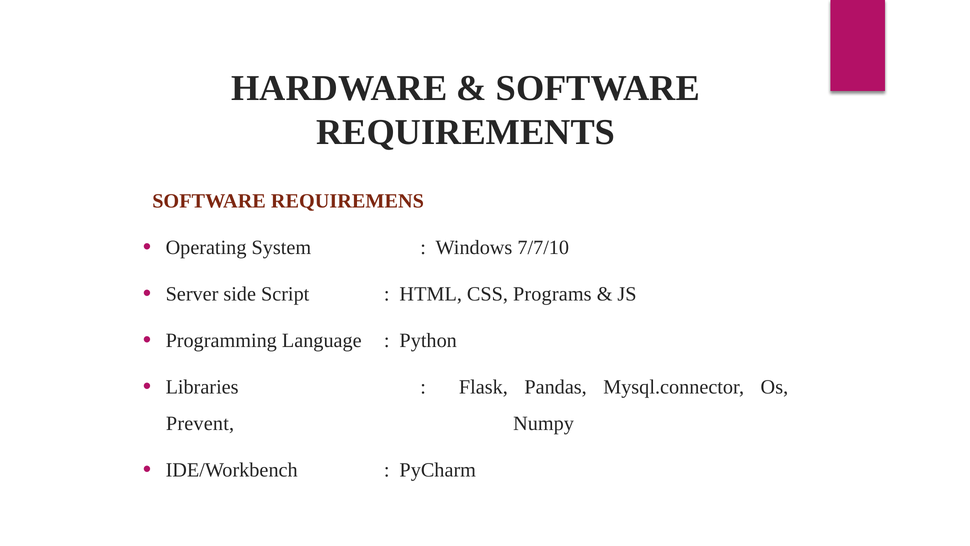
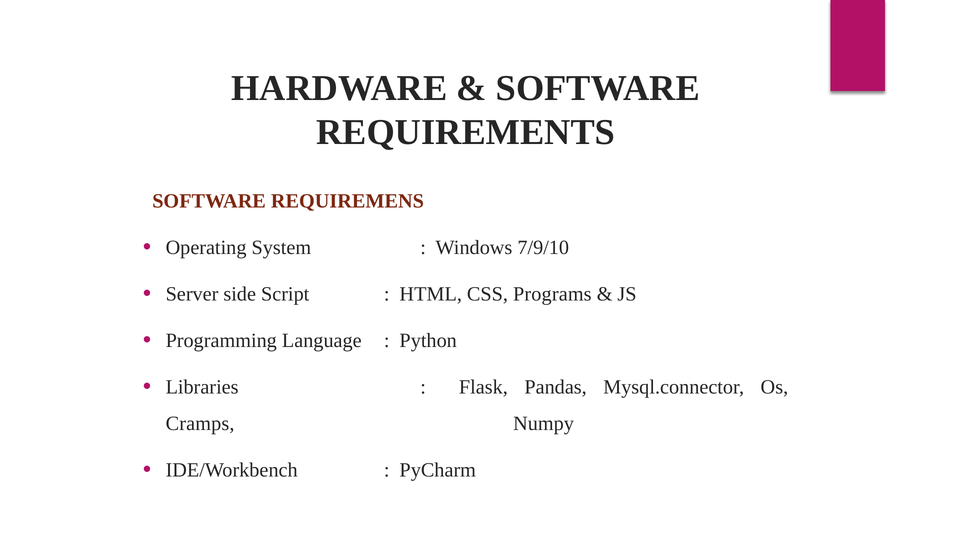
7/7/10: 7/7/10 -> 7/9/10
Prevent: Prevent -> Cramps
